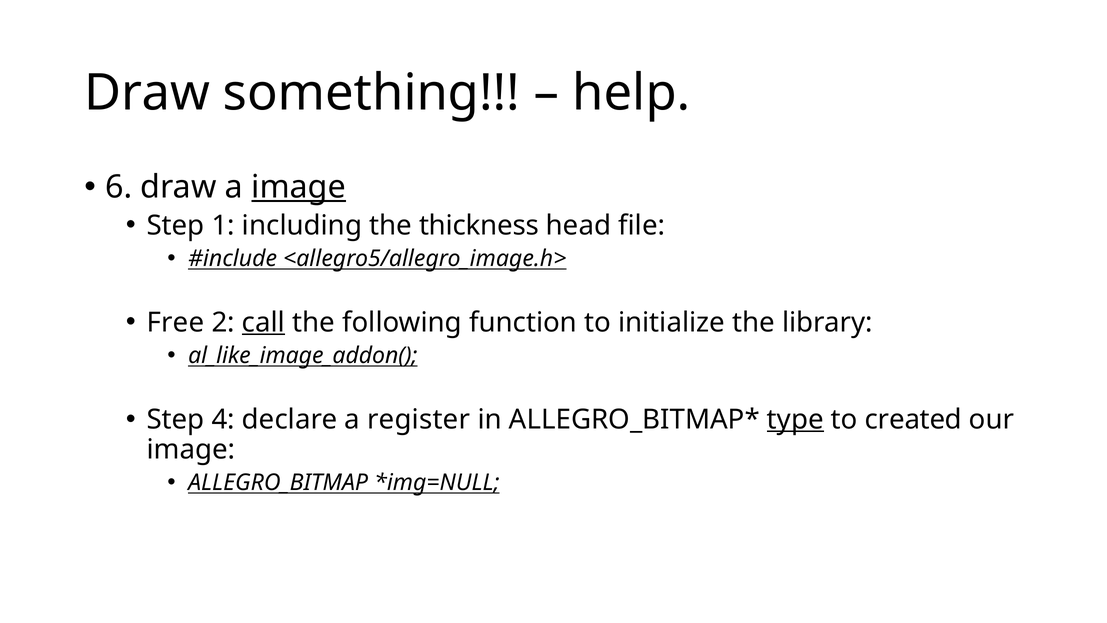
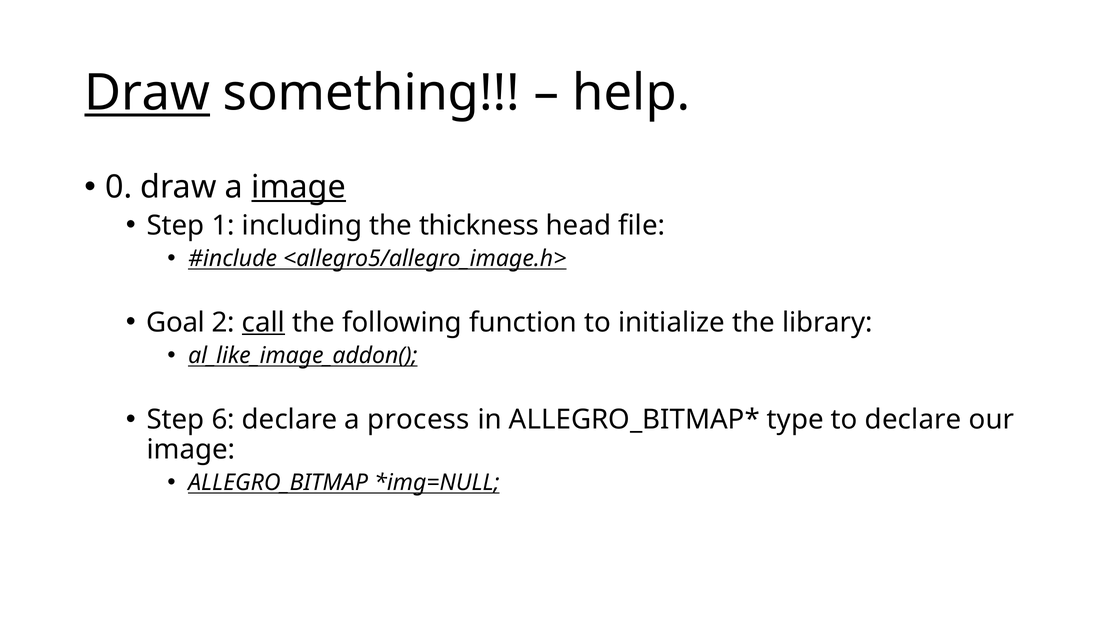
Draw at (147, 93) underline: none -> present
6: 6 -> 0
Free: Free -> Goal
4: 4 -> 6
register: register -> process
type underline: present -> none
to created: created -> declare
